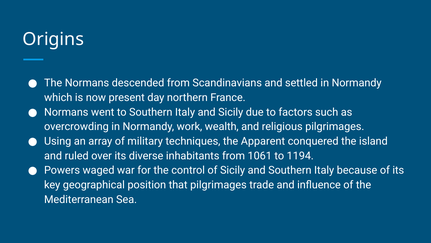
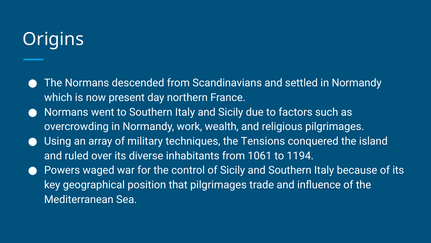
Apparent: Apparent -> Tensions
